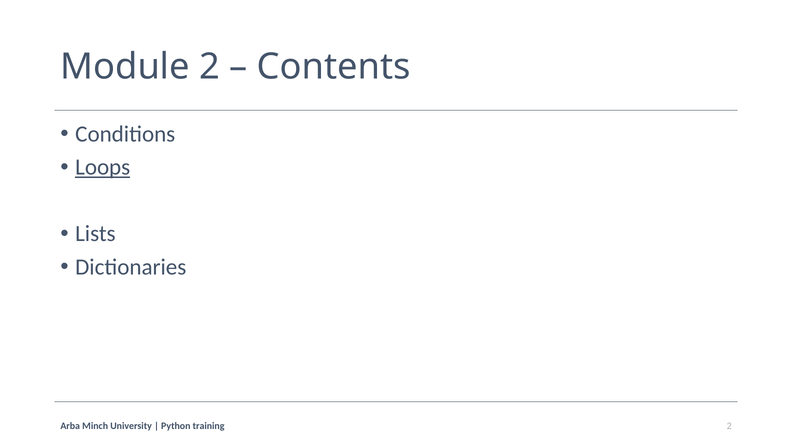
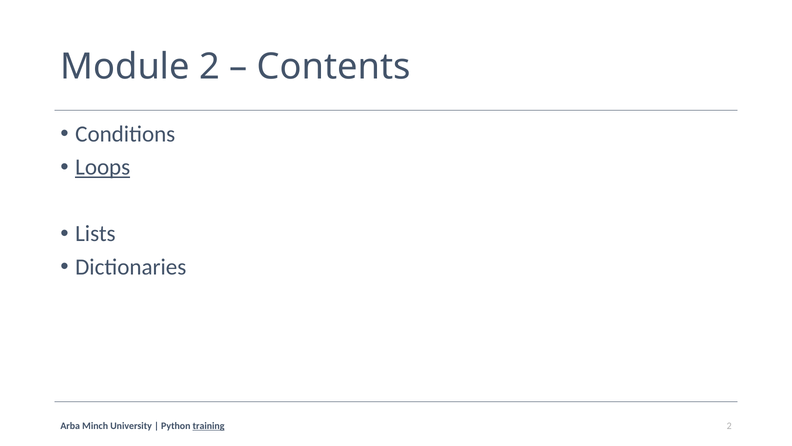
training underline: none -> present
